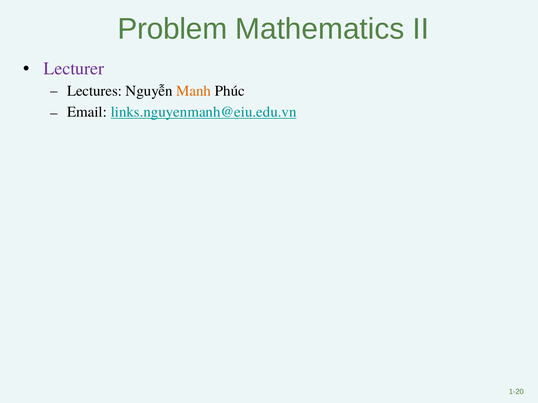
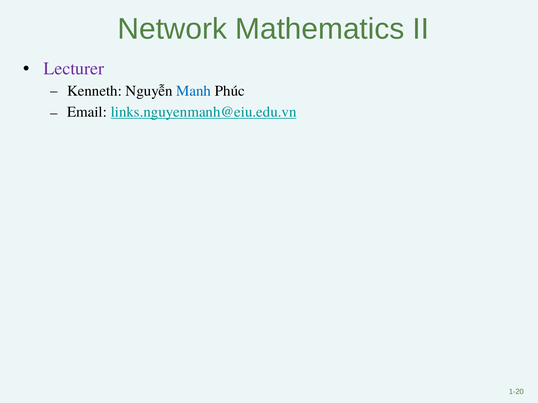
Problem: Problem -> Network
Lectures: Lectures -> Kenneth
Manh colour: orange -> blue
